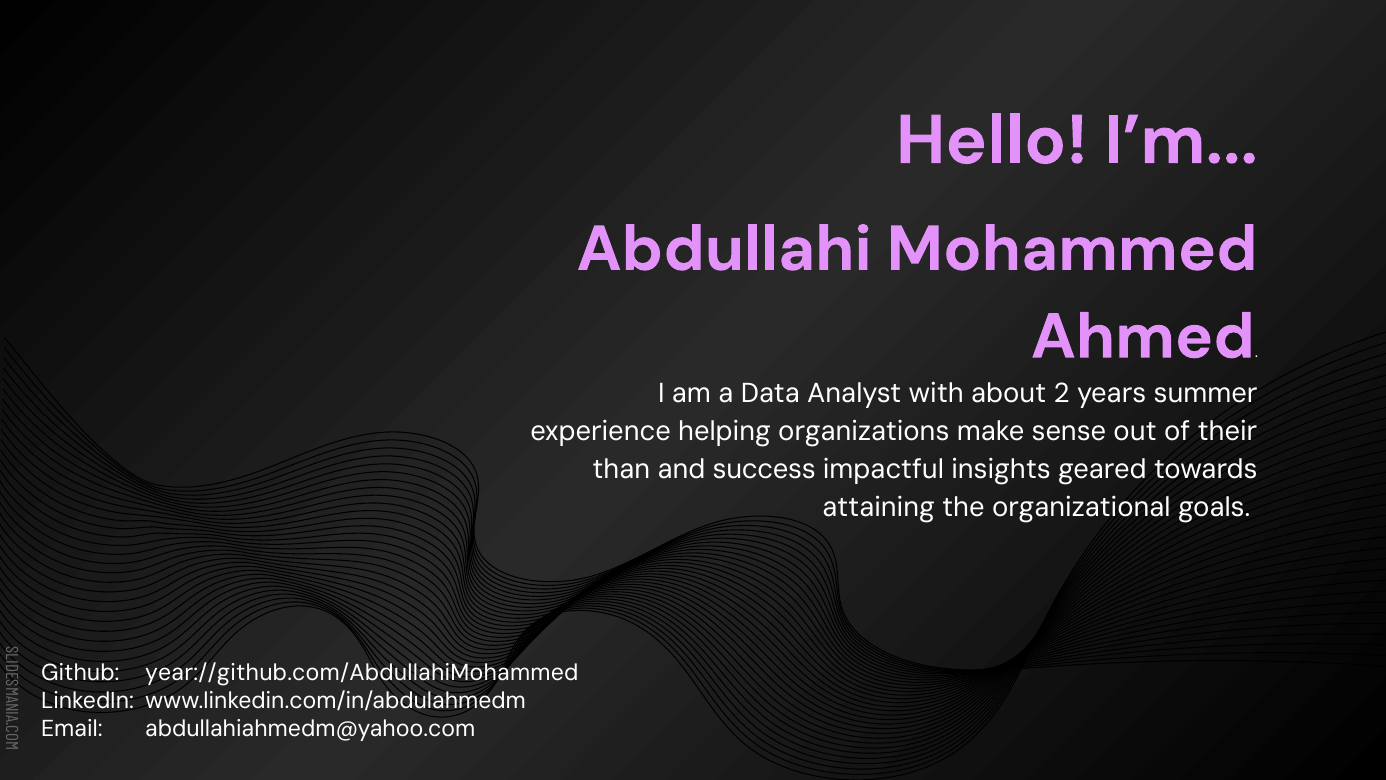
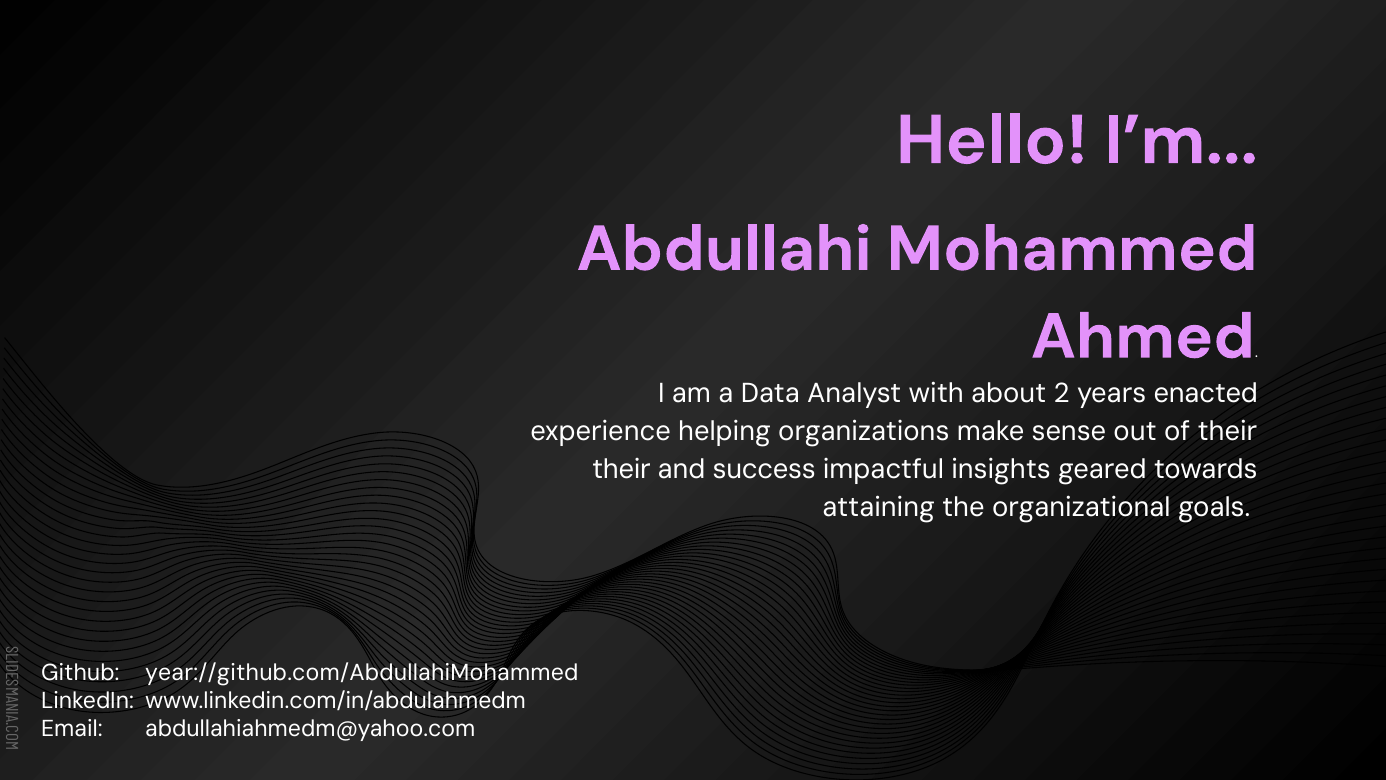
summer: summer -> enacted
than at (621, 469): than -> their
